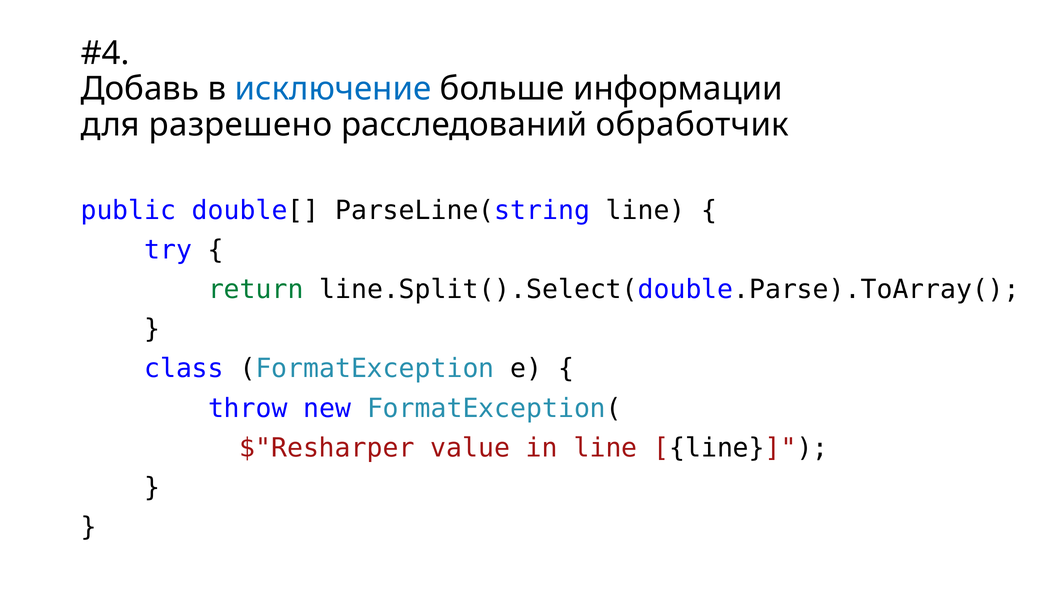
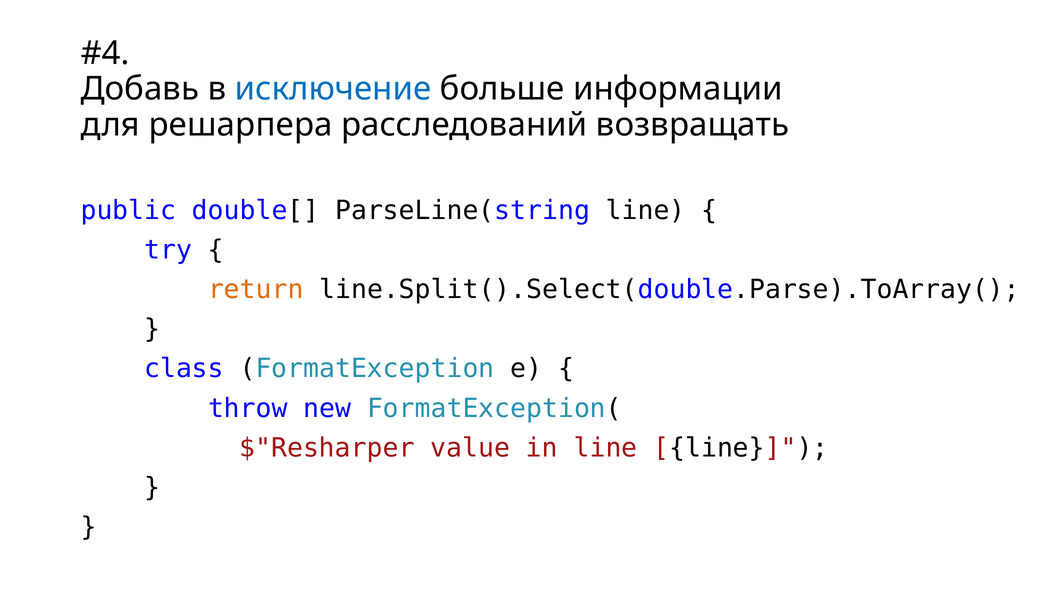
разрешено: разрешено -> решарпера
обработчик: обработчик -> возвращать
return colour: green -> orange
